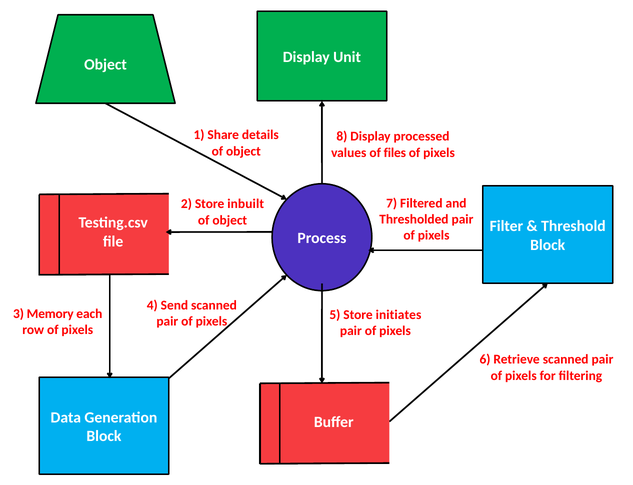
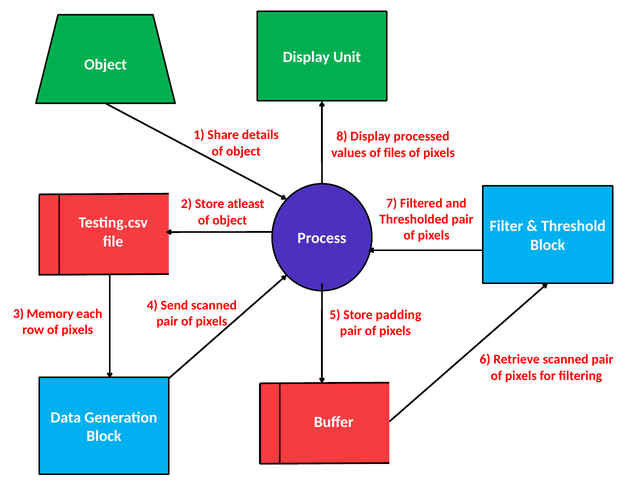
inbuilt: inbuilt -> atleast
initiates: initiates -> padding
